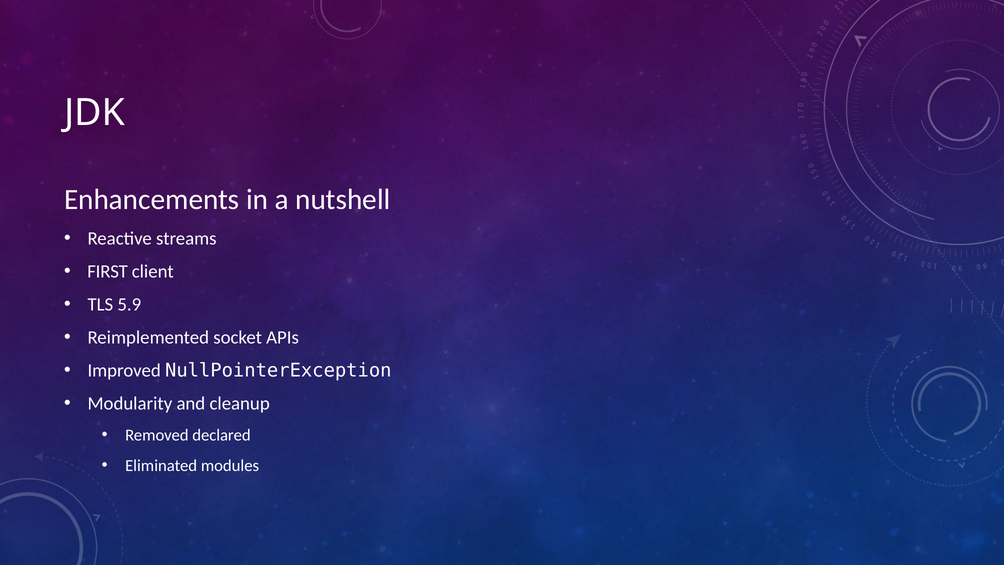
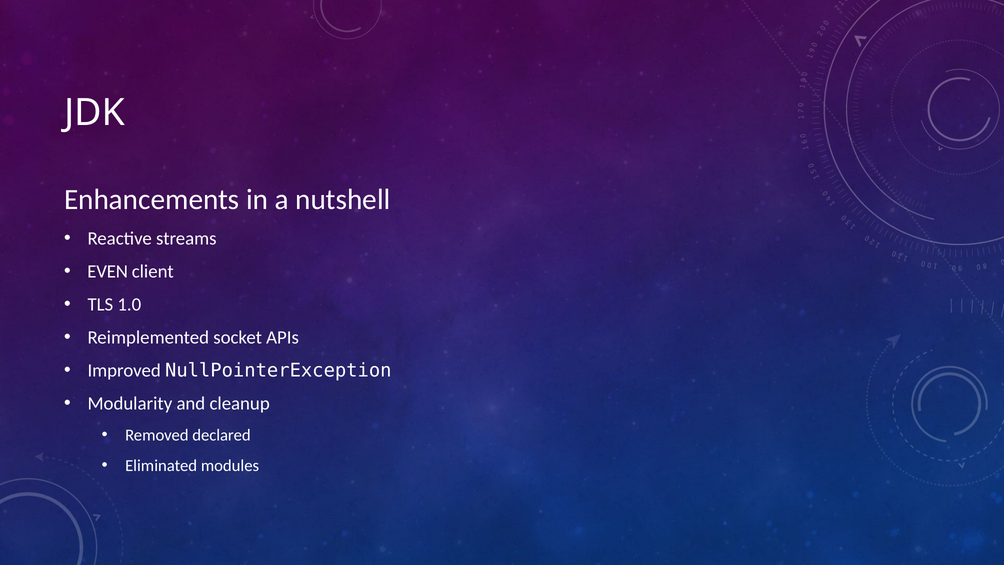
FIRST: FIRST -> EVEN
5.9: 5.9 -> 1.0
